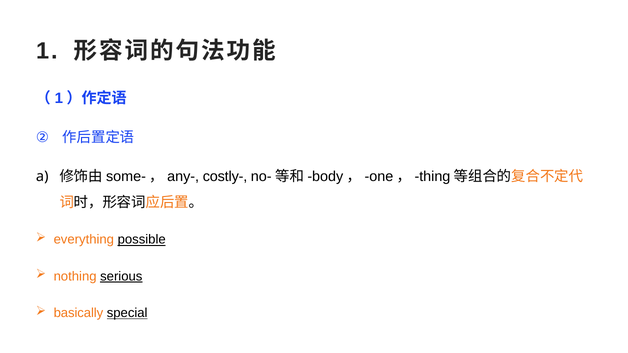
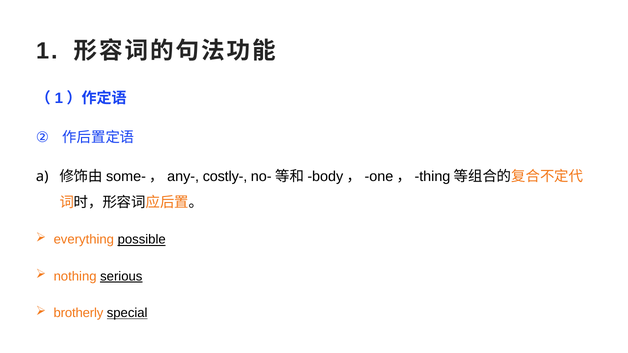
basically: basically -> brotherly
